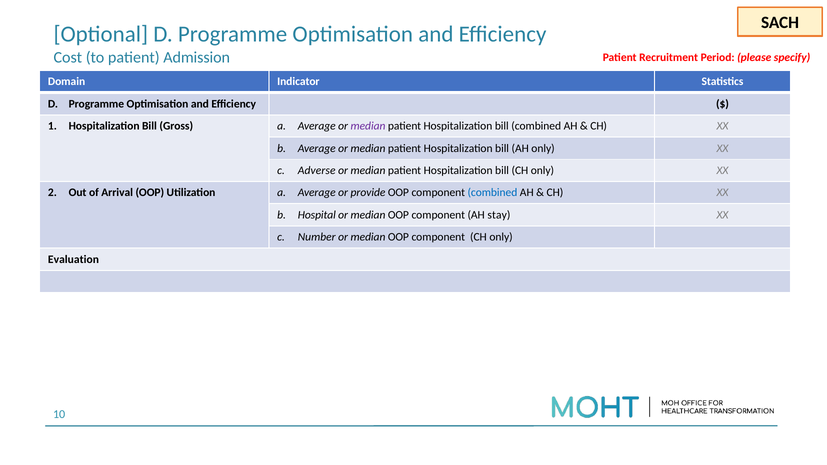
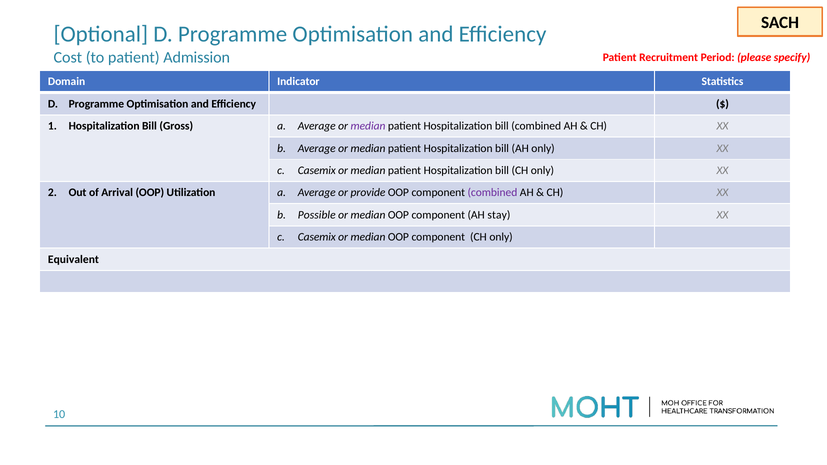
Adverse at (317, 171): Adverse -> Casemix
combined at (492, 193) colour: blue -> purple
Hospital: Hospital -> Possible
Number at (317, 237): Number -> Casemix
Evaluation: Evaluation -> Equivalent
